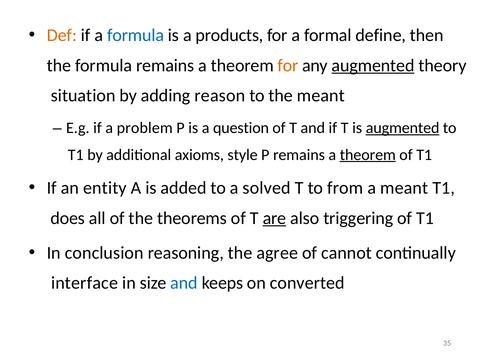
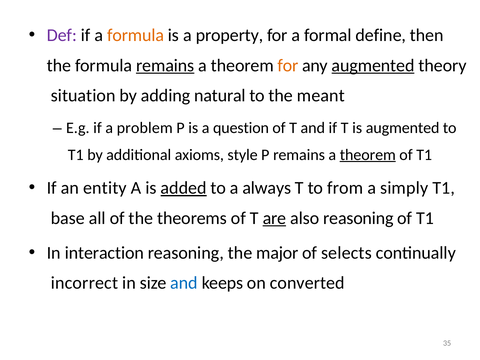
Def colour: orange -> purple
formula at (136, 35) colour: blue -> orange
products: products -> property
remains at (165, 65) underline: none -> present
reason: reason -> natural
augmented at (403, 128) underline: present -> none
added underline: none -> present
solved: solved -> always
a meant: meant -> simply
does: does -> base
also triggering: triggering -> reasoning
conclusion: conclusion -> interaction
agree: agree -> major
cannot: cannot -> selects
interface: interface -> incorrect
